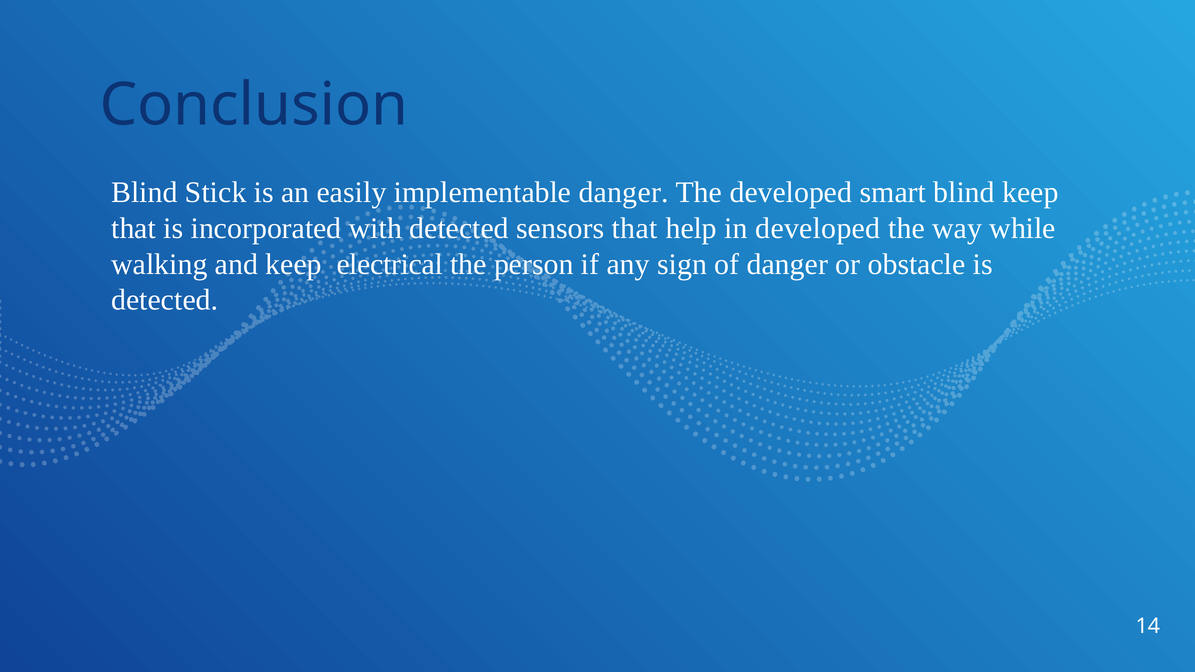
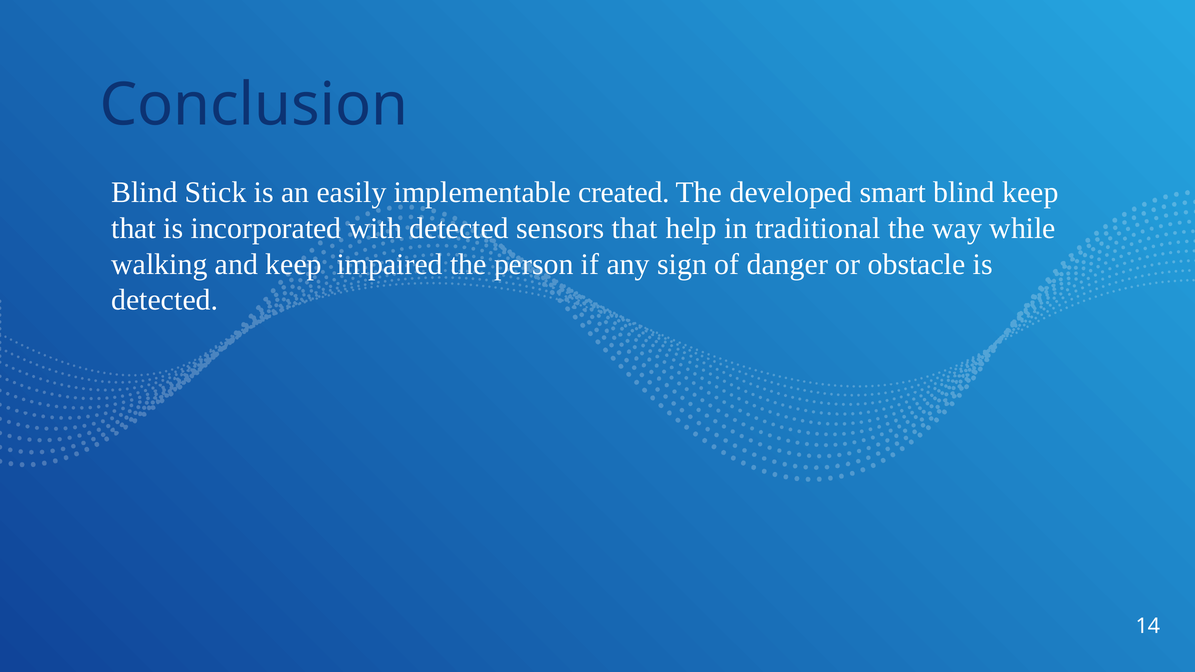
implementable danger: danger -> created
in developed: developed -> traditional
electrical: electrical -> impaired
